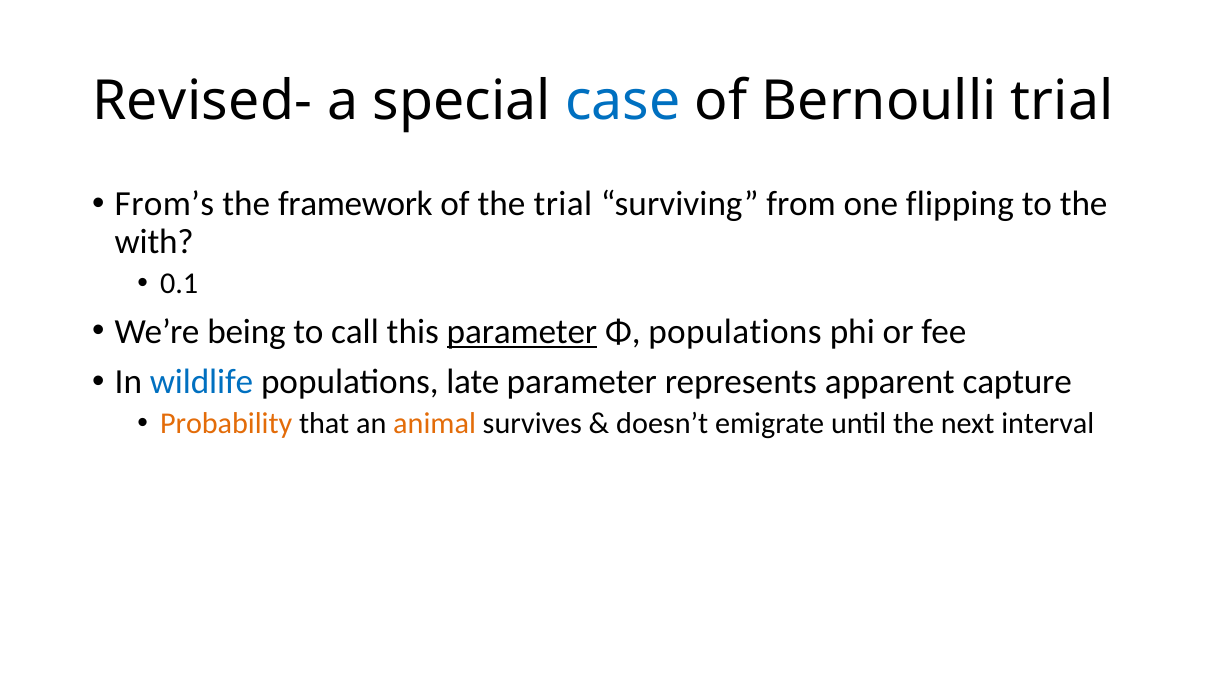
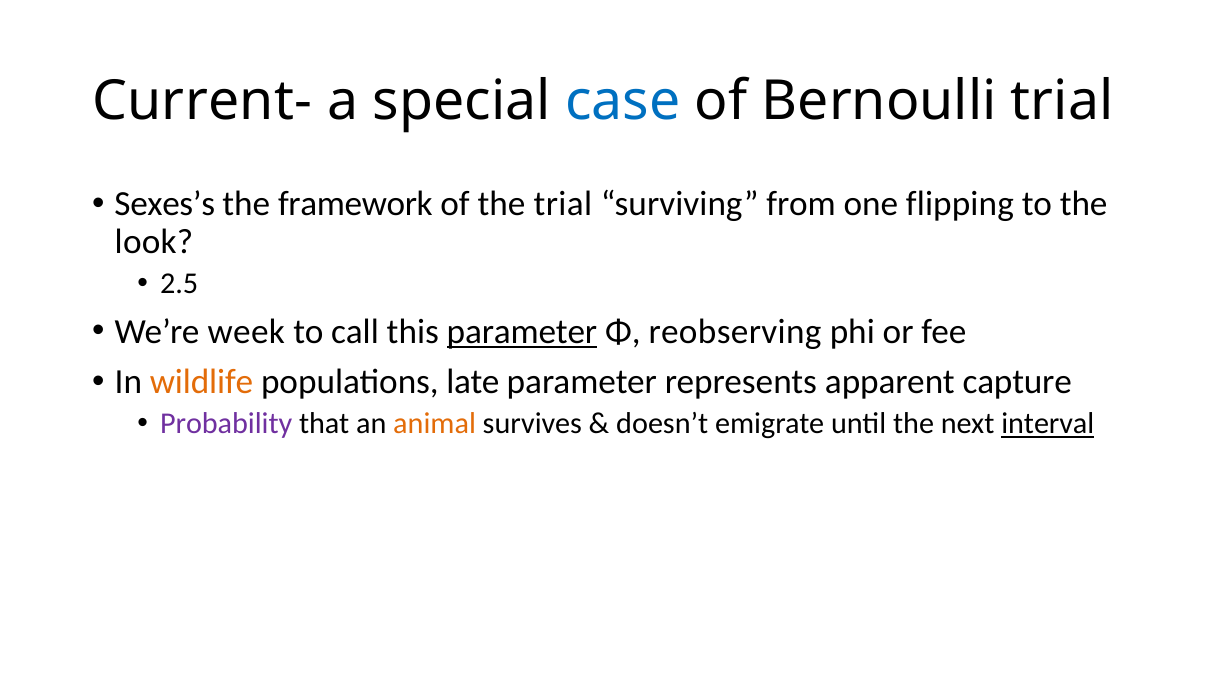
Revised-: Revised- -> Current-
From’s: From’s -> Sexes’s
with: with -> look
0.1: 0.1 -> 2.5
being: being -> week
Φ populations: populations -> reobserving
wildlife colour: blue -> orange
Probability colour: orange -> purple
interval underline: none -> present
